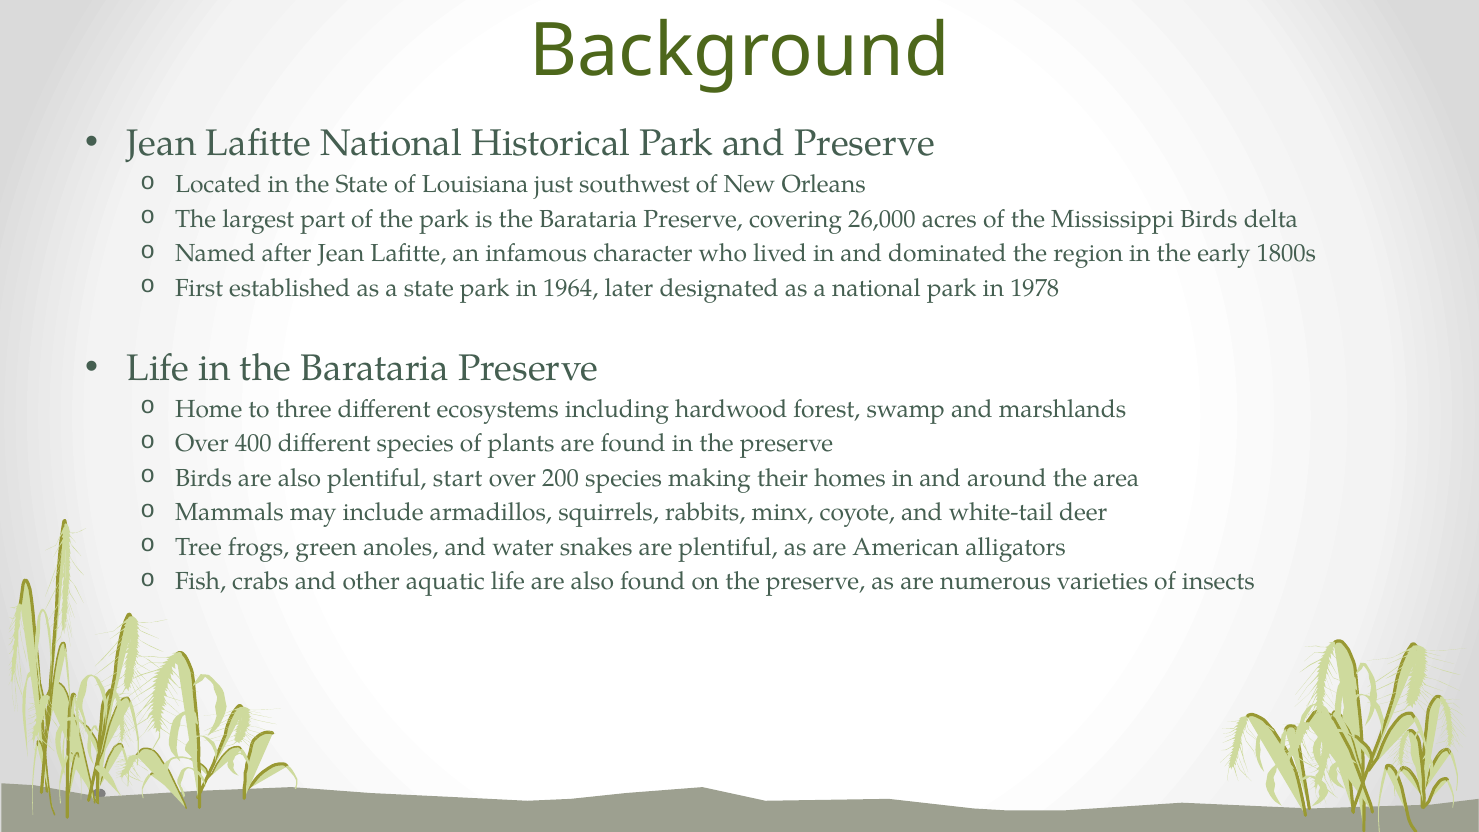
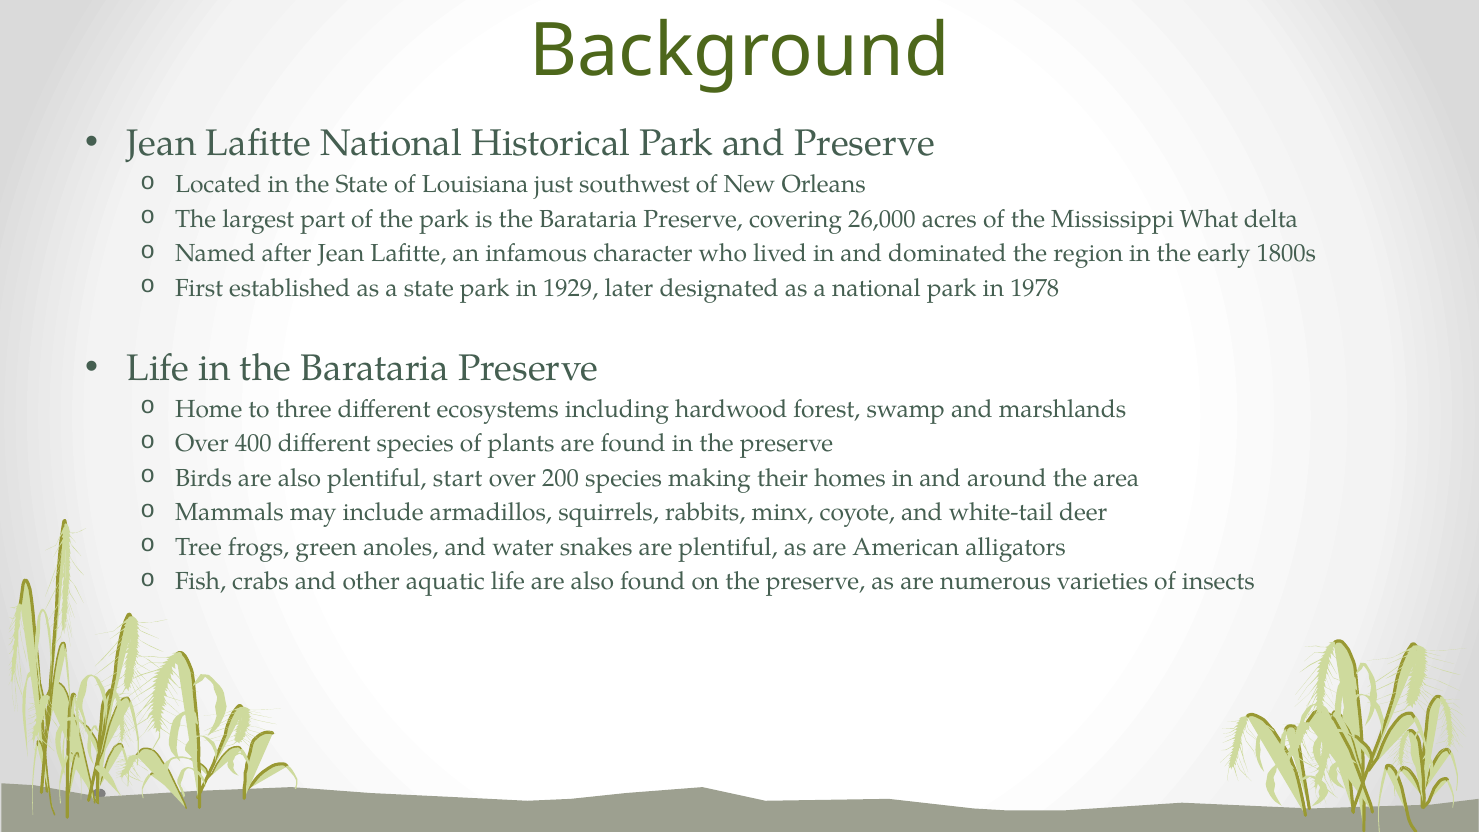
Mississippi Birds: Birds -> What
1964: 1964 -> 1929
